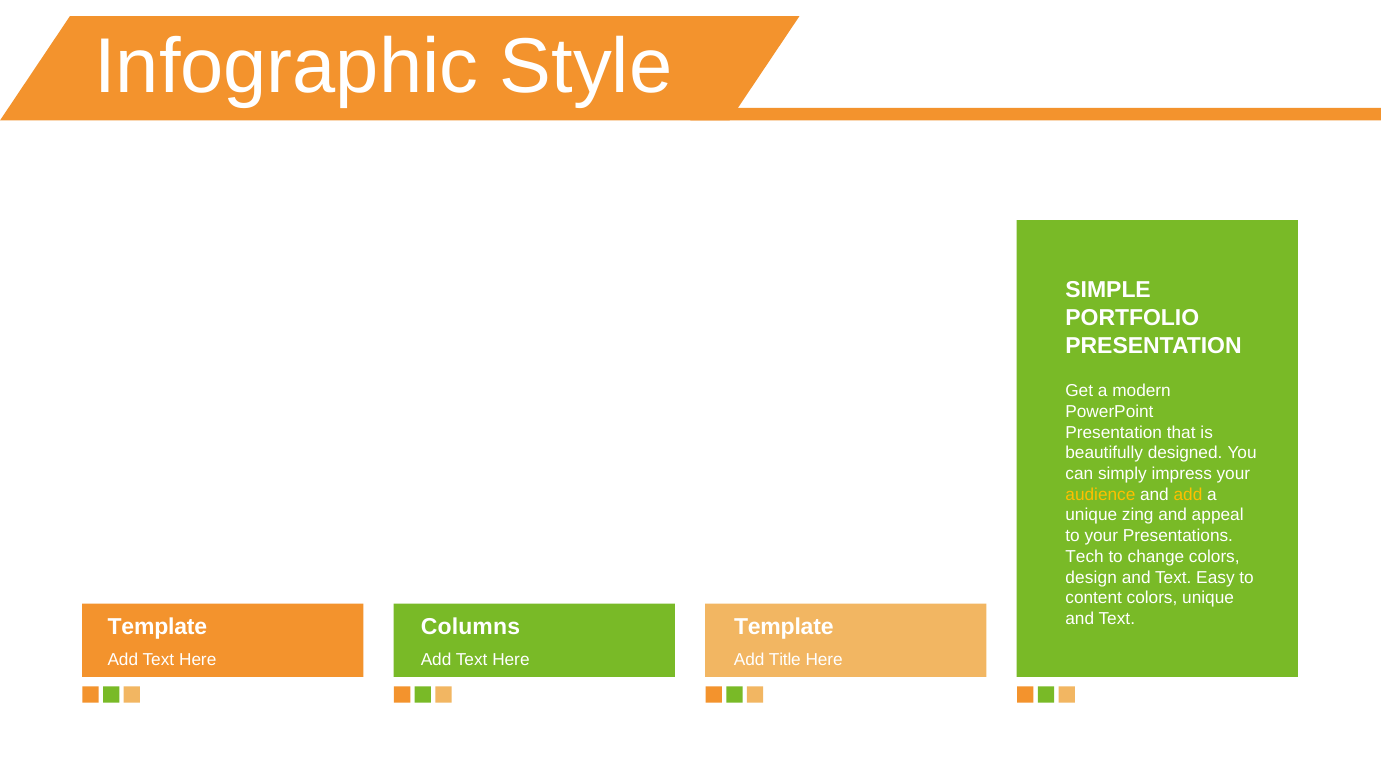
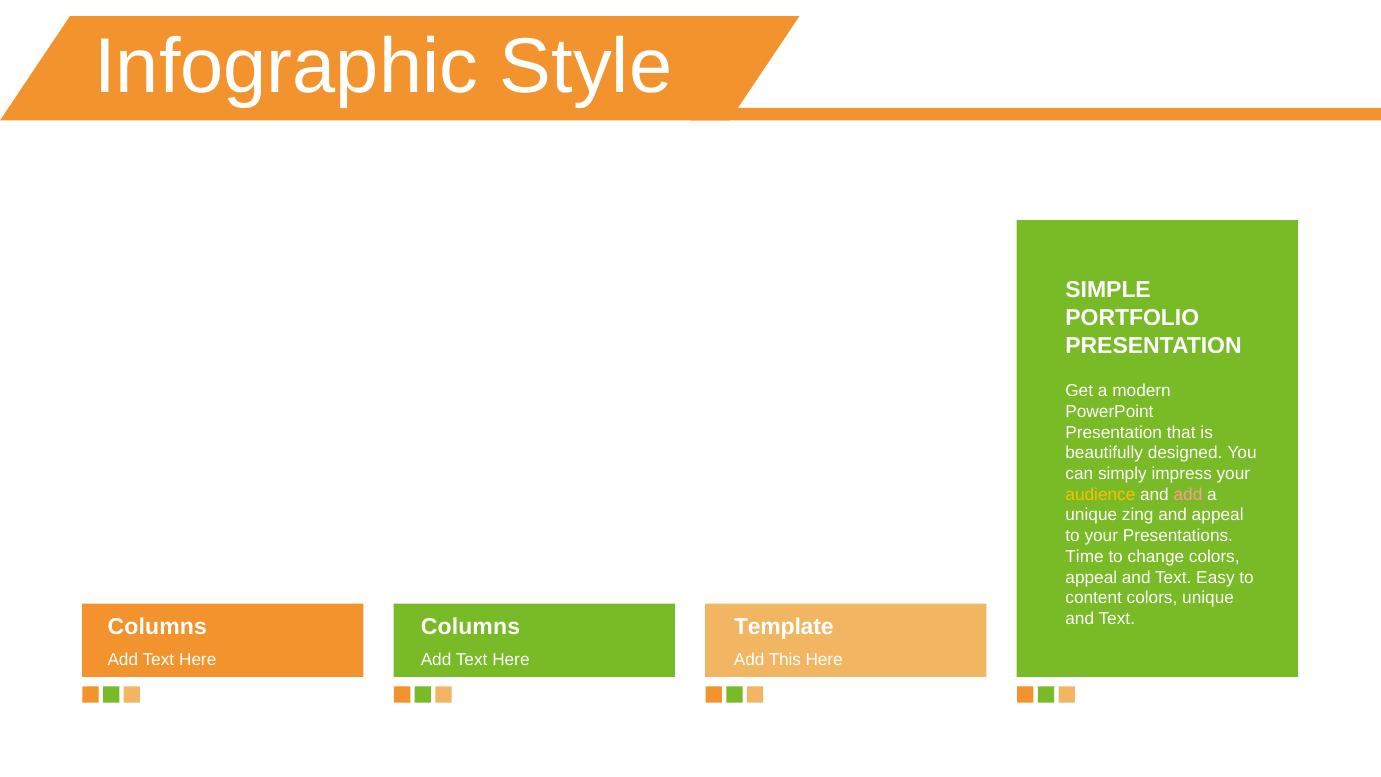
add at (1188, 494) colour: yellow -> pink
Tech: Tech -> Time
design at (1091, 577): design -> appeal
Template at (157, 627): Template -> Columns
Title: Title -> This
